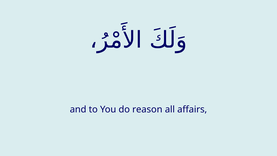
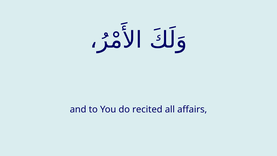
reason: reason -> recited
